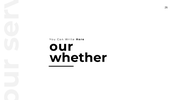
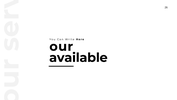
whether: whether -> available
